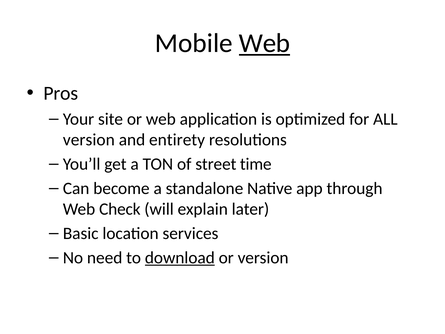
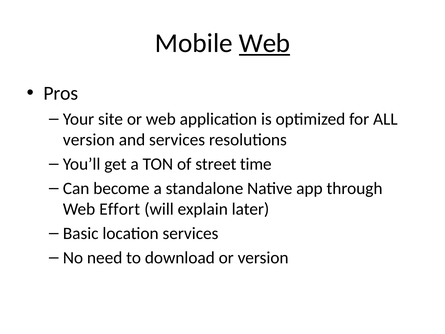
and entirety: entirety -> services
Check: Check -> Effort
download underline: present -> none
